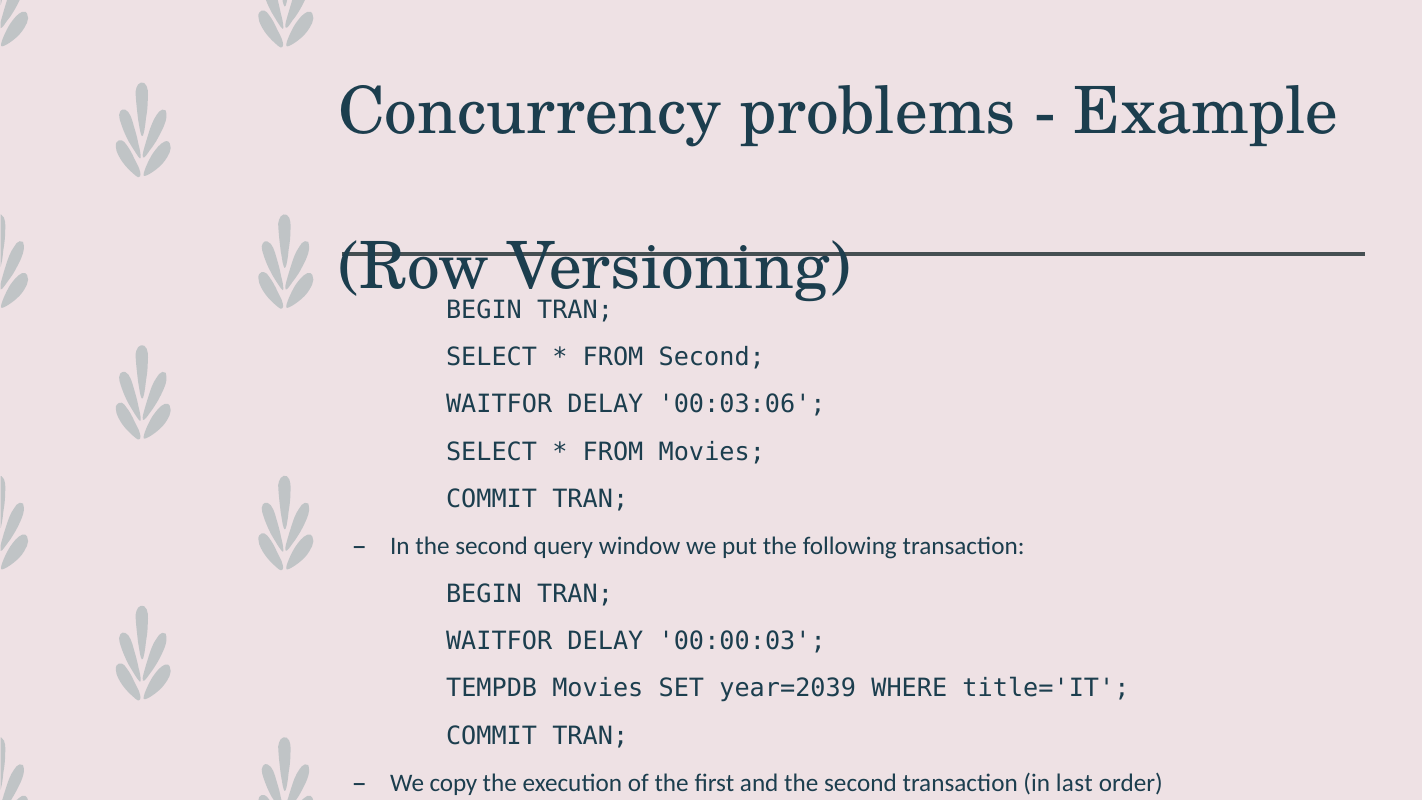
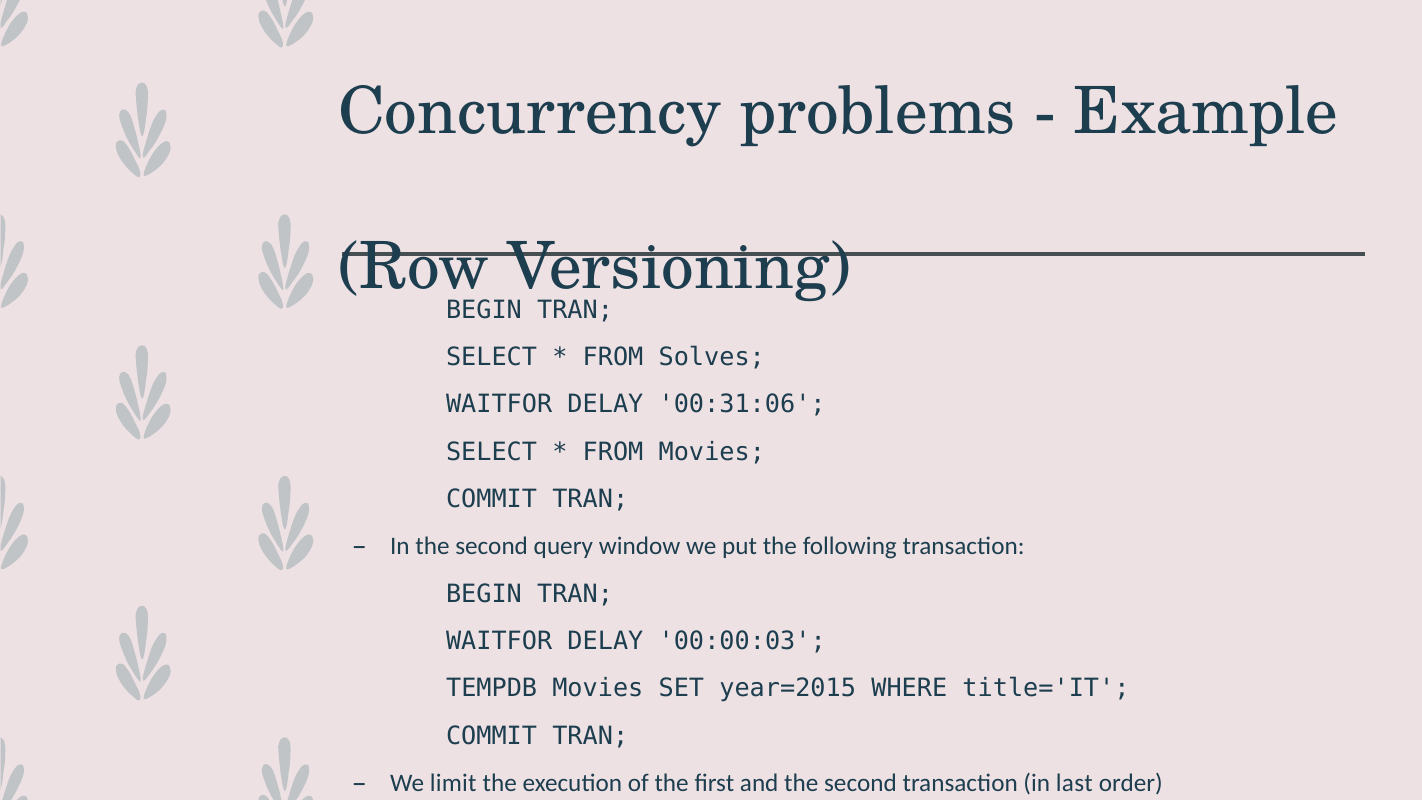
FROM Second: Second -> Solves
00:03:06: 00:03:06 -> 00:31:06
year=2039: year=2039 -> year=2015
copy: copy -> limit
